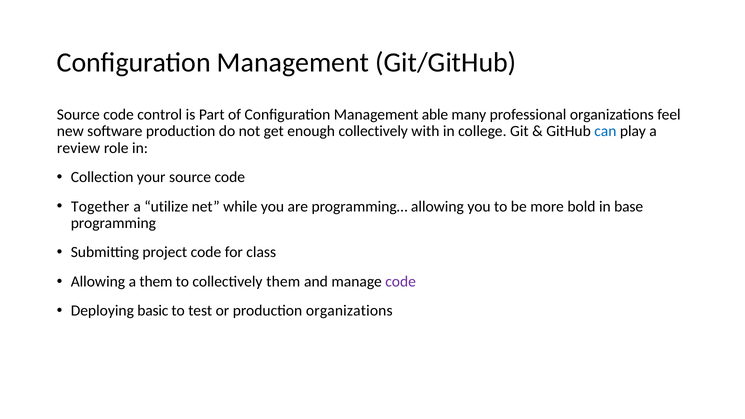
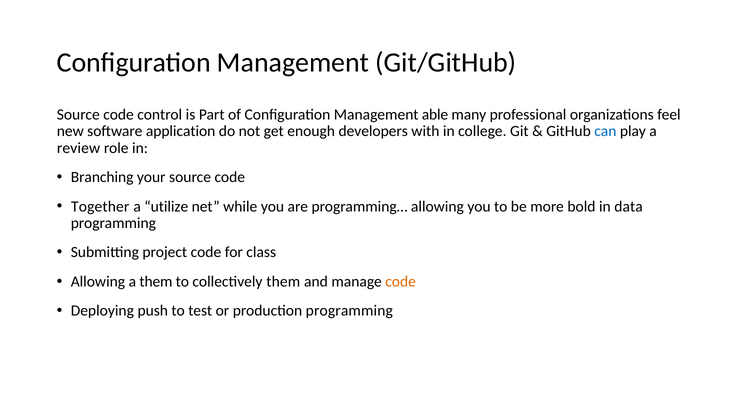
software production: production -> application
enough collectively: collectively -> developers
Collection: Collection -> Branching
base: base -> data
code at (401, 282) colour: purple -> orange
basic: basic -> push
production organizations: organizations -> programming
